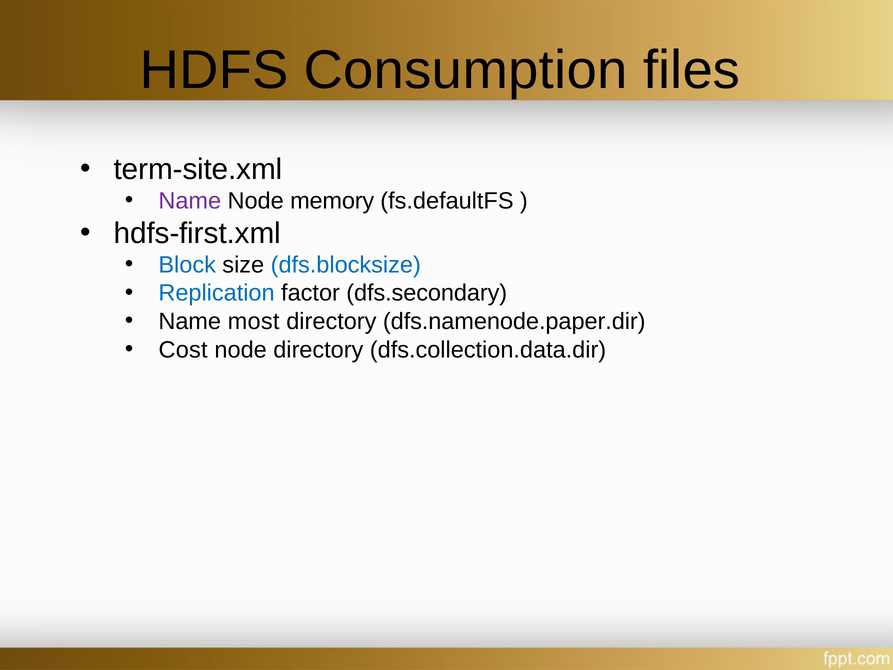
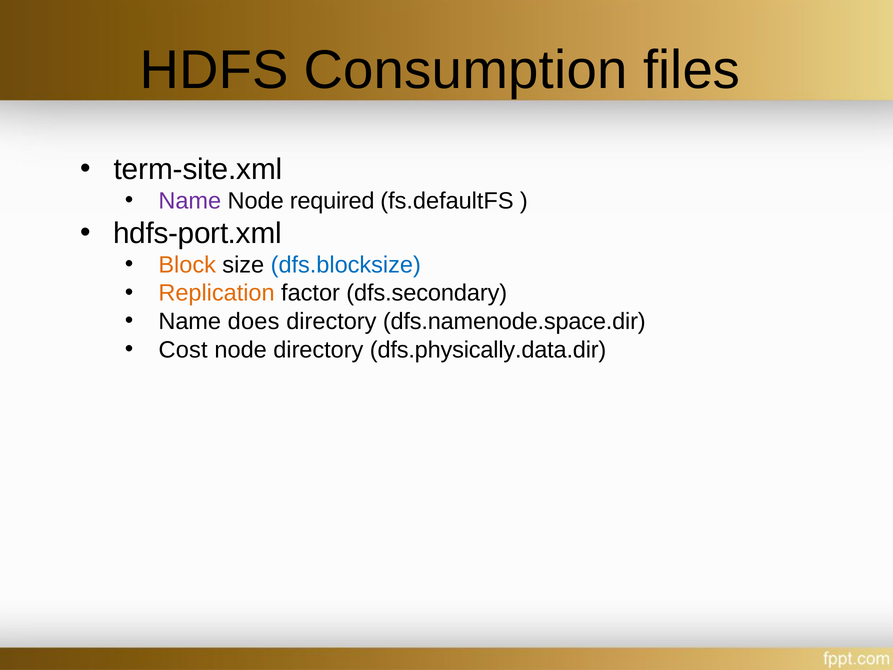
memory: memory -> required
hdfs-first.xml: hdfs-first.xml -> hdfs-port.xml
Block colour: blue -> orange
Replication colour: blue -> orange
most: most -> does
dfs.namenode.paper.dir: dfs.namenode.paper.dir -> dfs.namenode.space.dir
dfs.collection.data.dir: dfs.collection.data.dir -> dfs.physically.data.dir
